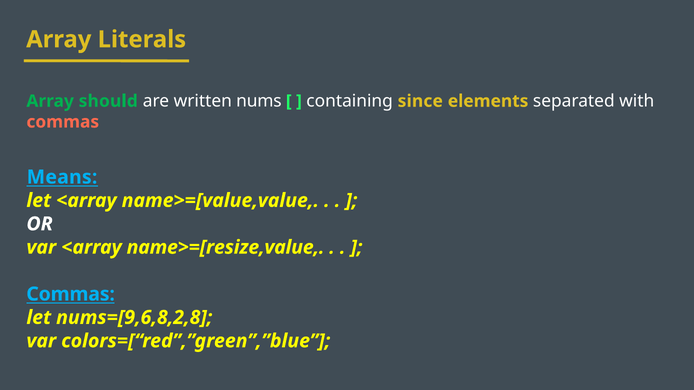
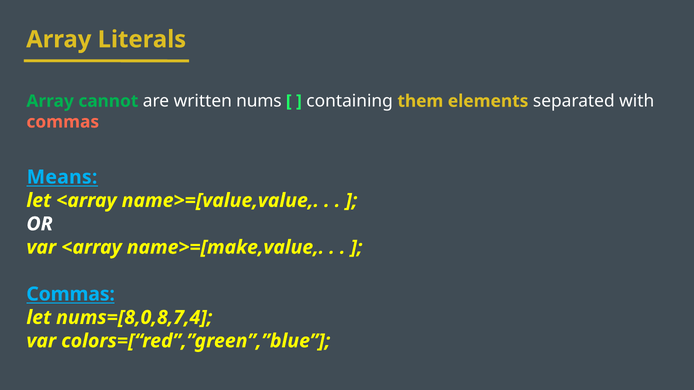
should: should -> cannot
since: since -> them
name>=[resize,value: name>=[resize,value -> name>=[make,value
nums=[9,6,8,2,8: nums=[9,6,8,2,8 -> nums=[8,0,8,7,4
